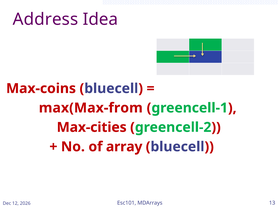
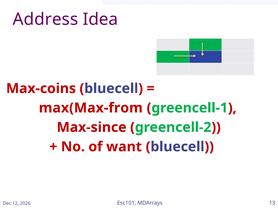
Max-cities: Max-cities -> Max-since
array: array -> want
